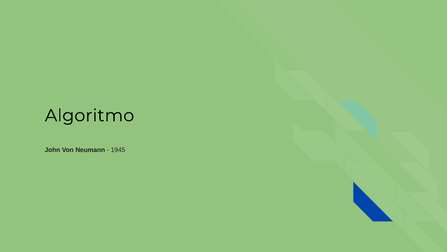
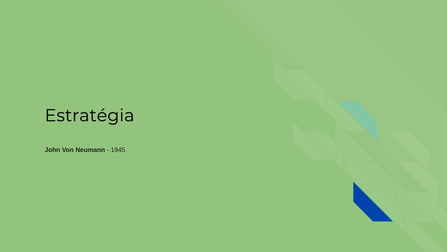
Algoritmo: Algoritmo -> Estratégia
